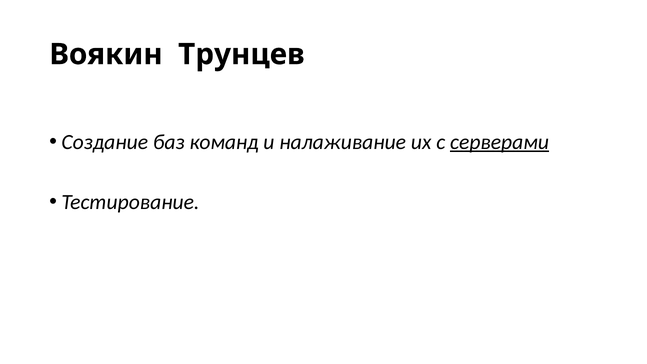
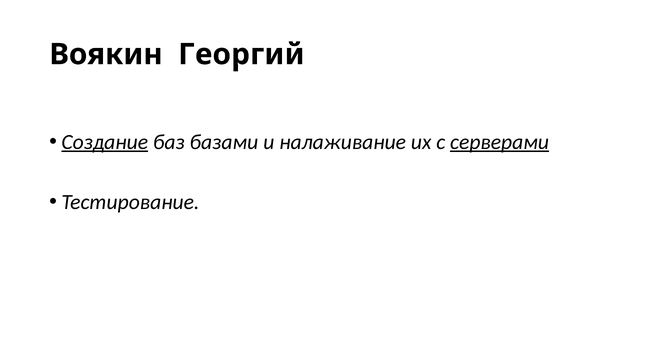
Трунцев: Трунцев -> Георгий
Создание underline: none -> present
команд: команд -> базами
